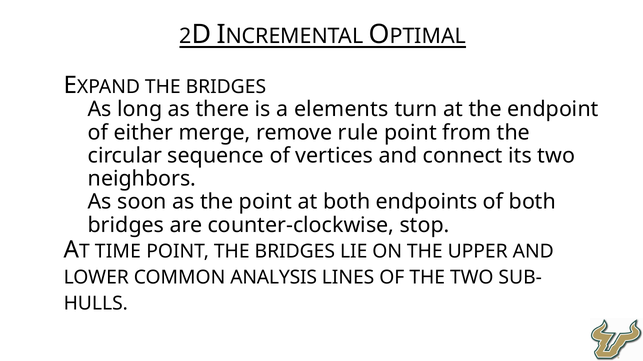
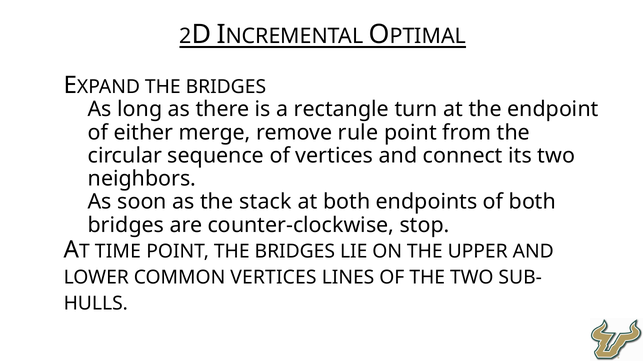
elements: elements -> rectangle
the point: point -> stack
COMMON ANALYSIS: ANALYSIS -> VERTICES
